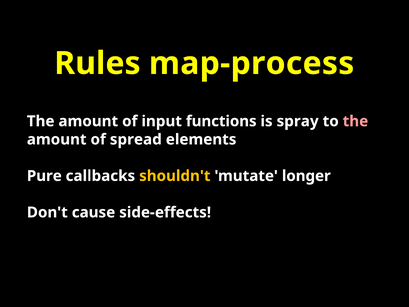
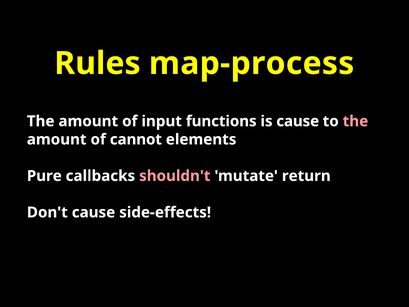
is spray: spray -> cause
spread: spread -> cannot
shouldn't colour: yellow -> pink
longer: longer -> return
